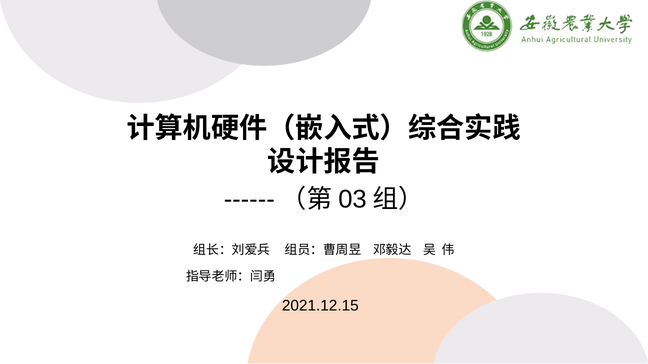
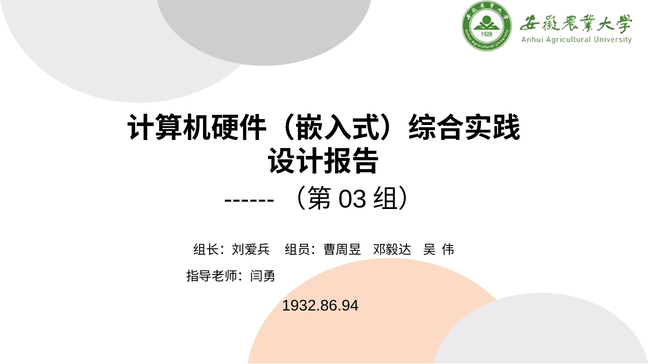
2021.12.15: 2021.12.15 -> 1932.86.94
